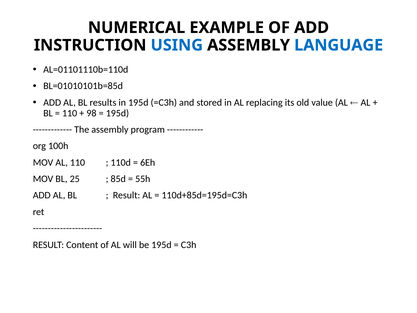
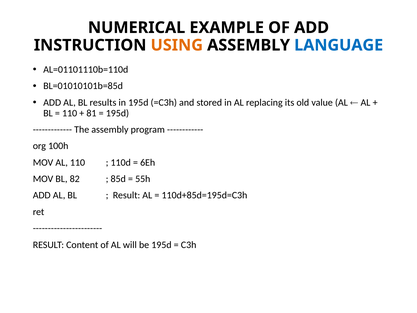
USING colour: blue -> orange
98: 98 -> 81
25: 25 -> 82
